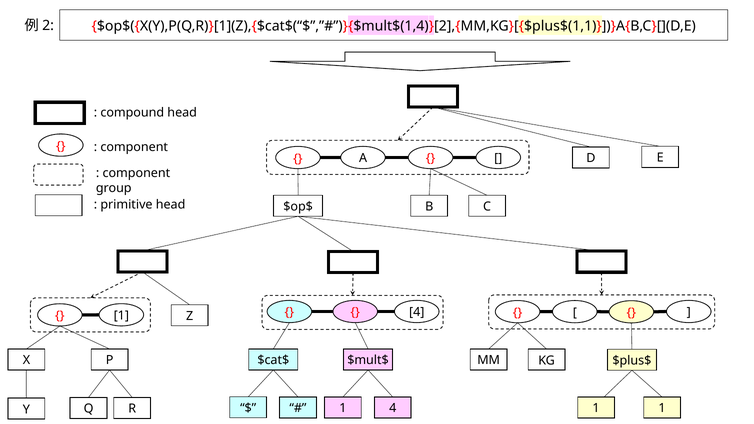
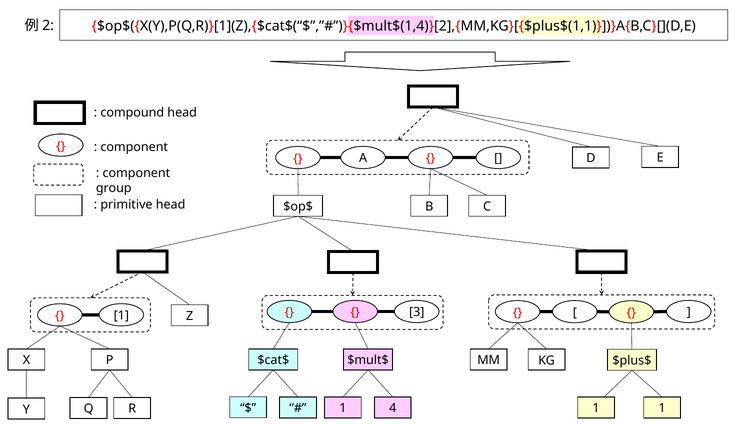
4 at (417, 312): 4 -> 3
